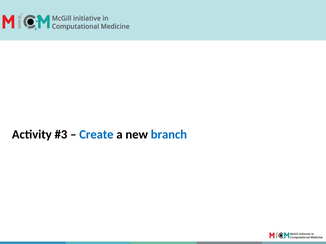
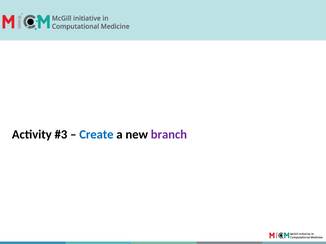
branch colour: blue -> purple
